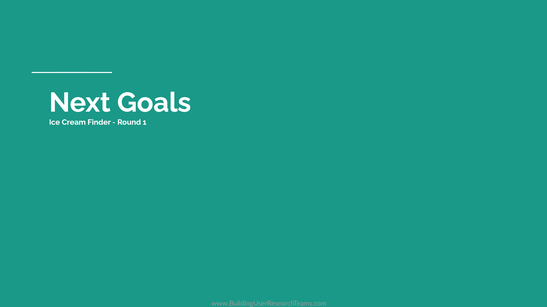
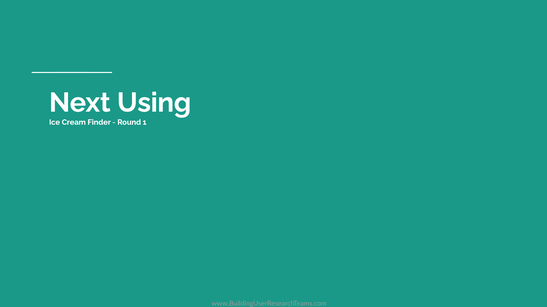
Goals: Goals -> Using
